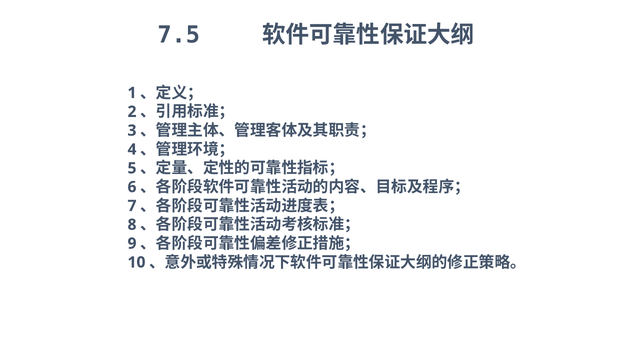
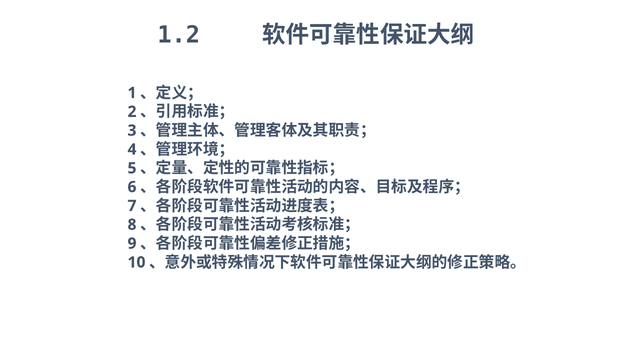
7.5: 7.5 -> 1.2
